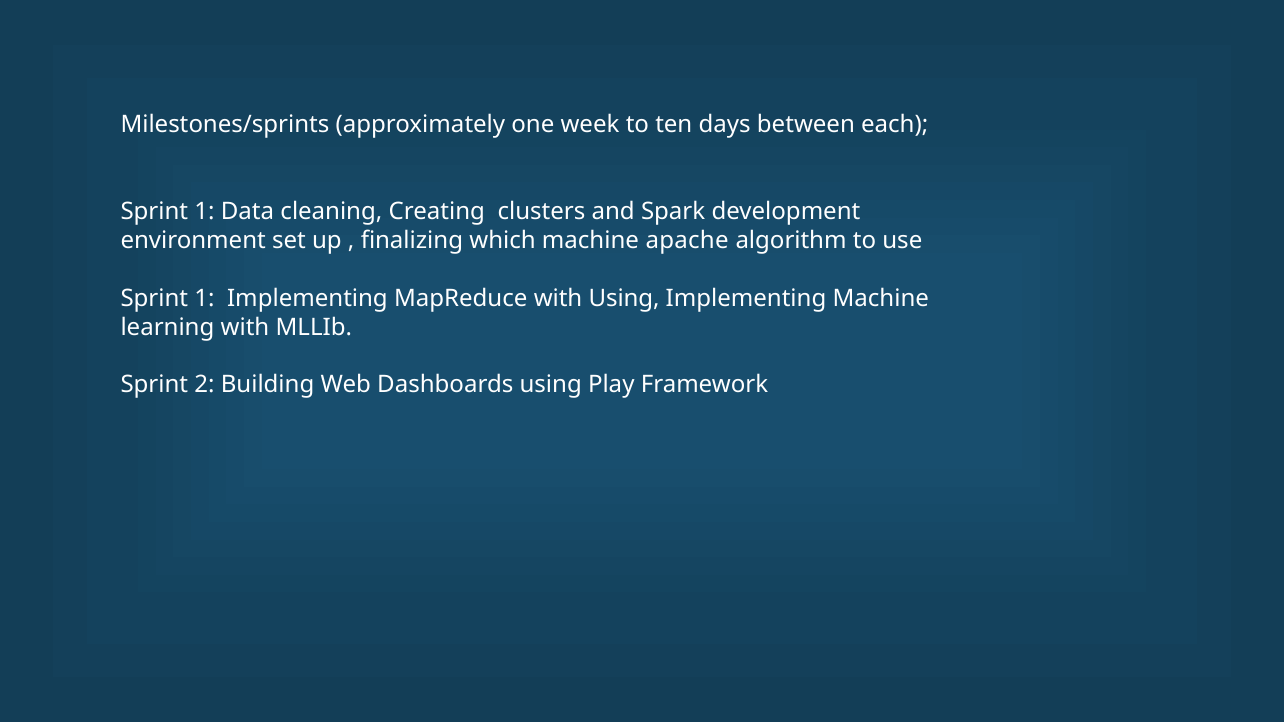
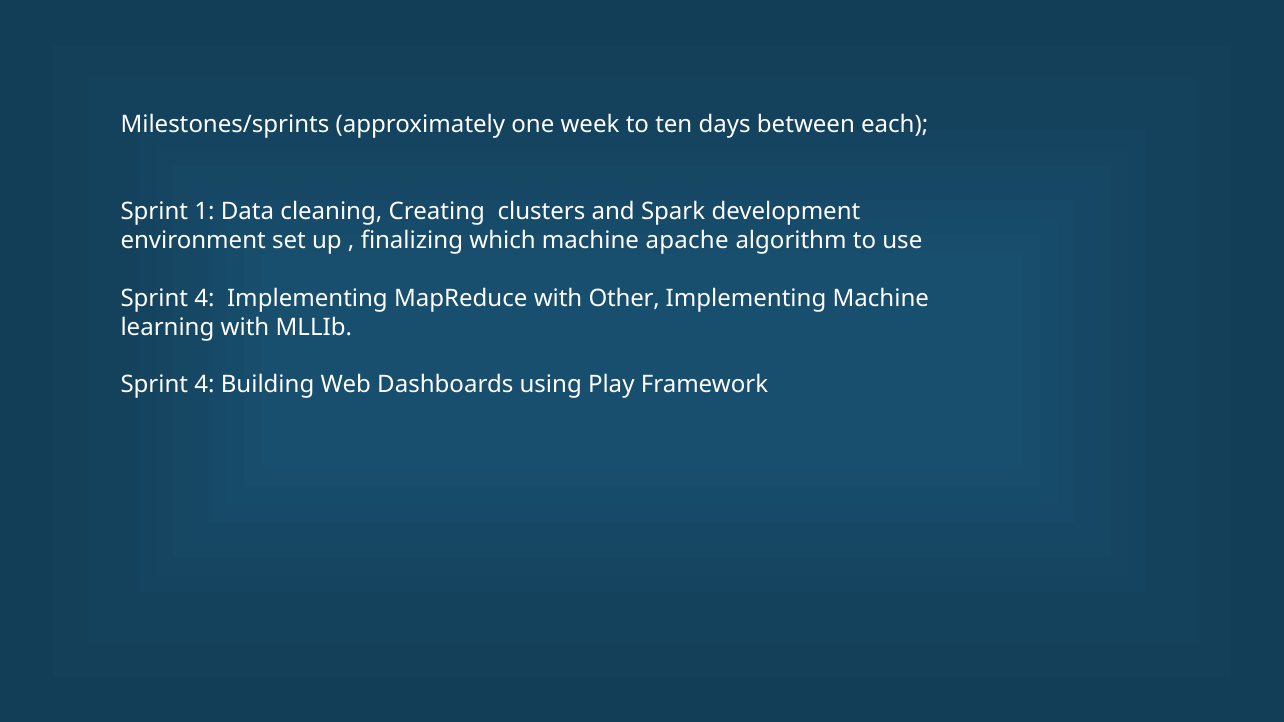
1 at (205, 298): 1 -> 4
with Using: Using -> Other
2 at (205, 385): 2 -> 4
